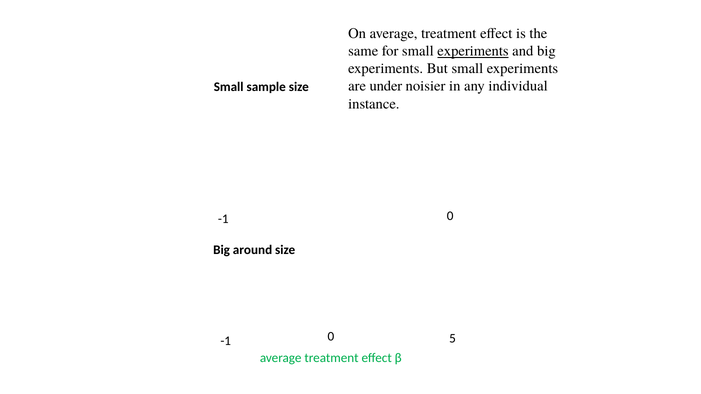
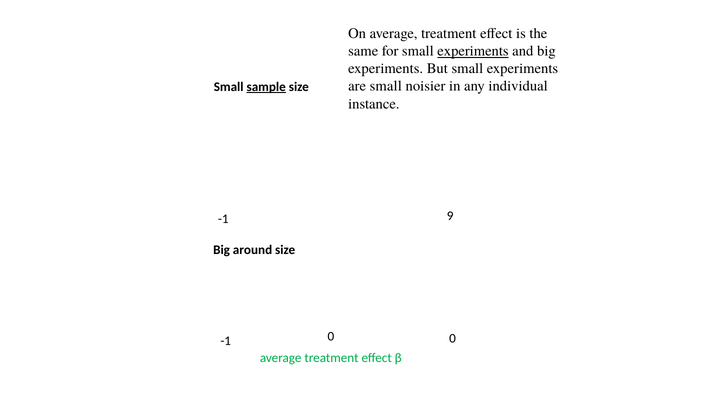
are under: under -> small
sample underline: none -> present
0 at (450, 216): 0 -> 9
0 5: 5 -> 0
